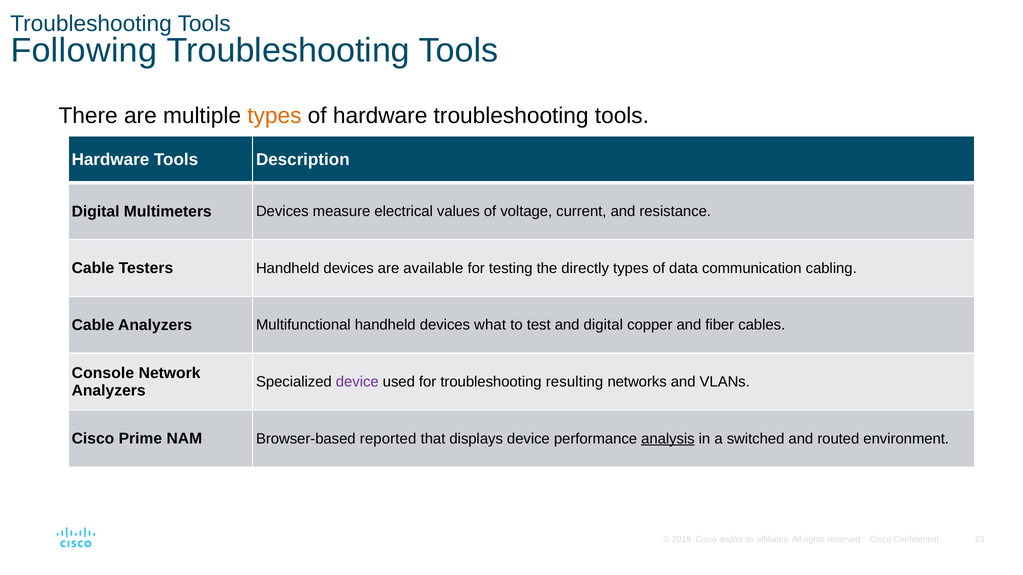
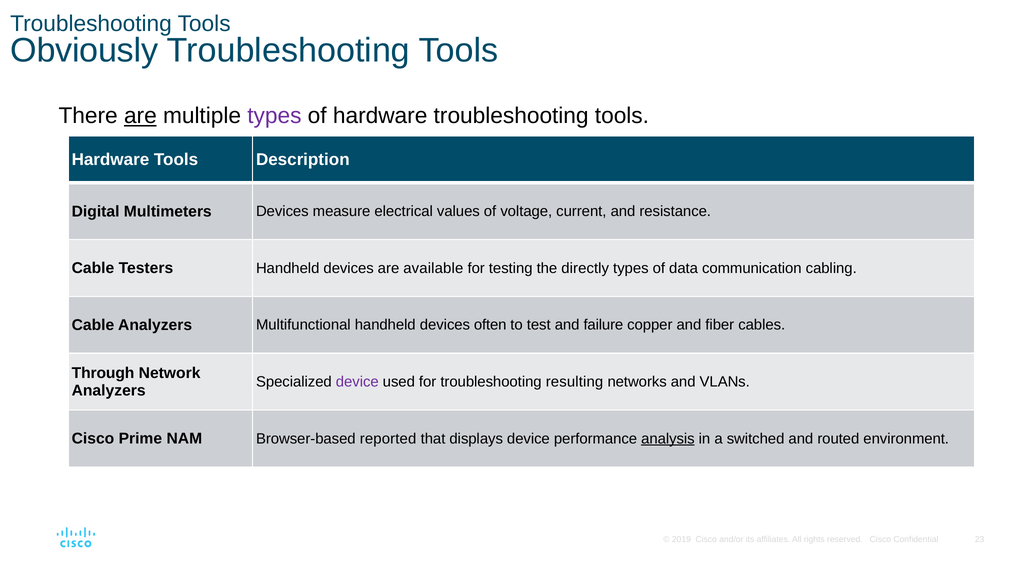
Following: Following -> Obviously
are at (140, 116) underline: none -> present
types at (274, 116) colour: orange -> purple
what: what -> often
and digital: digital -> failure
Console: Console -> Through
